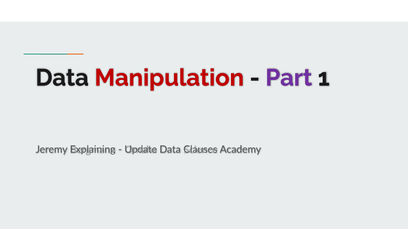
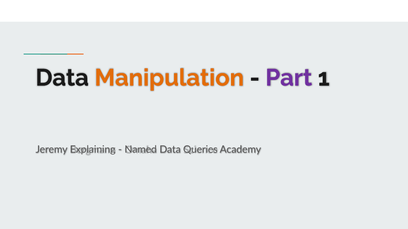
Manipulation colour: red -> orange
Update: Update -> Named
Clauses: Clauses -> Queries
